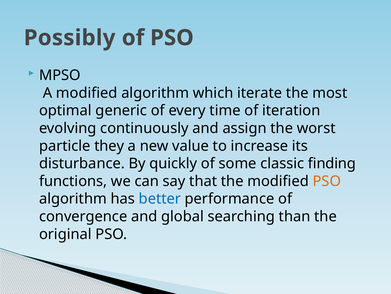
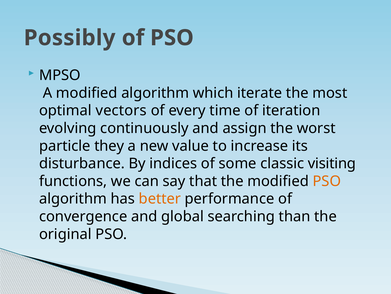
generic: generic -> vectors
quickly: quickly -> indices
finding: finding -> visiting
better colour: blue -> orange
